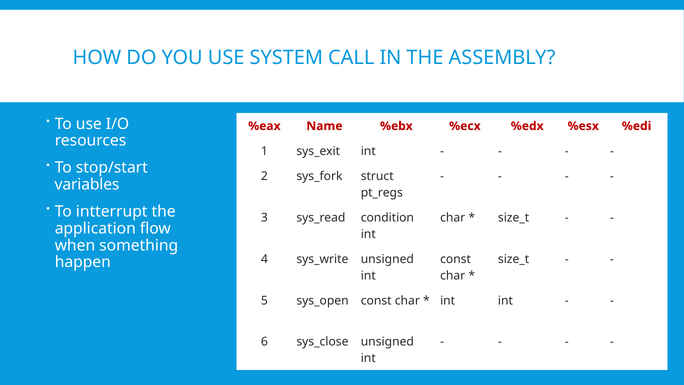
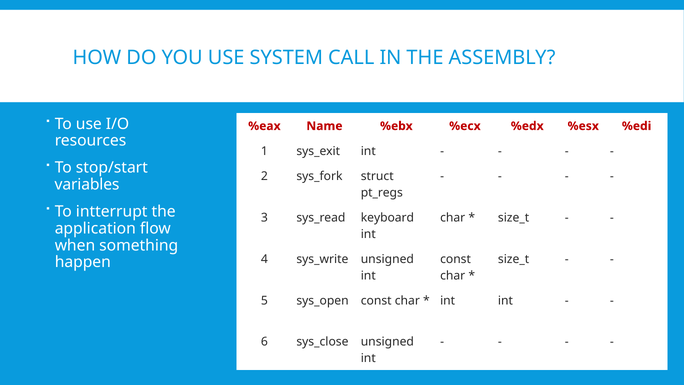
condition: condition -> keyboard
